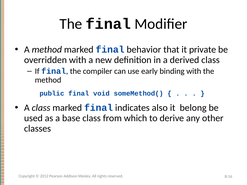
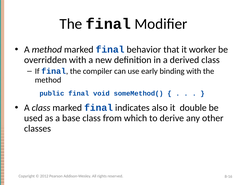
private: private -> worker
belong: belong -> double
